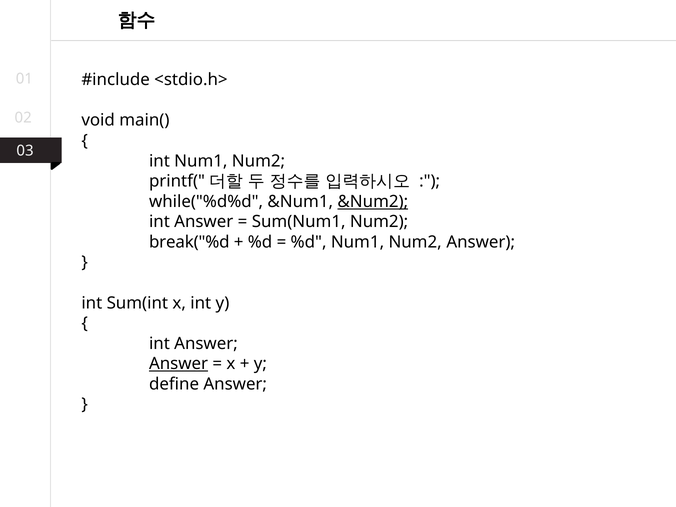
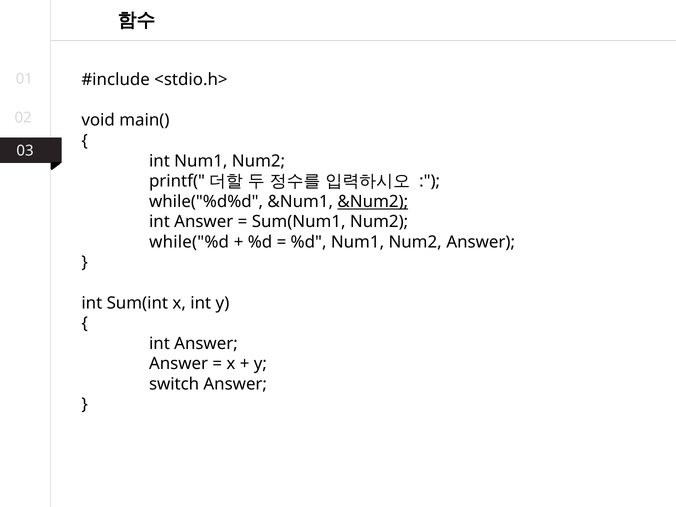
break("%d: break("%d -> while("%d
Answer at (179, 364) underline: present -> none
define: define -> switch
